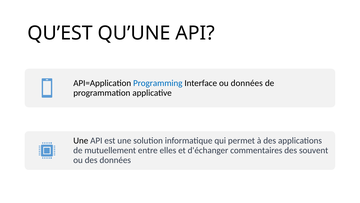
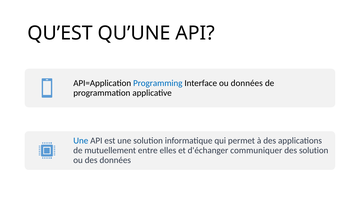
Une at (81, 140) colour: black -> blue
commentaires: commentaires -> communiquer
des souvent: souvent -> solution
